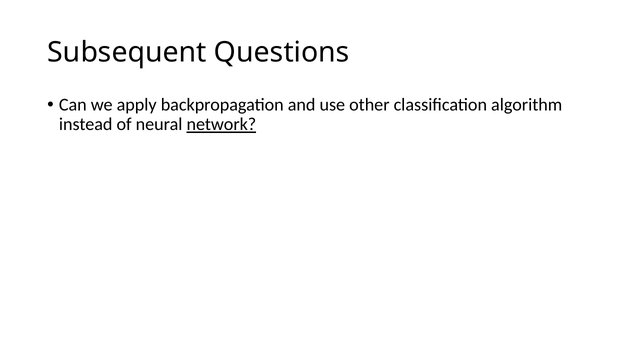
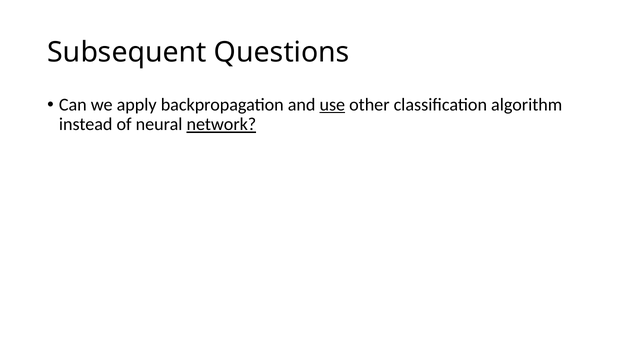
use underline: none -> present
